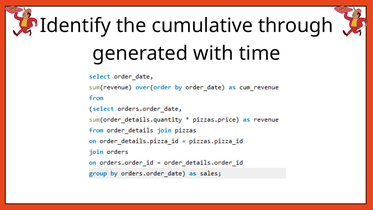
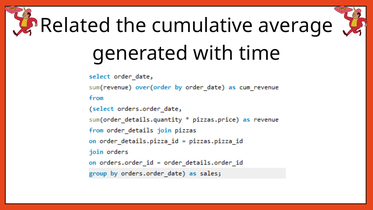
Identify: Identify -> Related
through: through -> average
